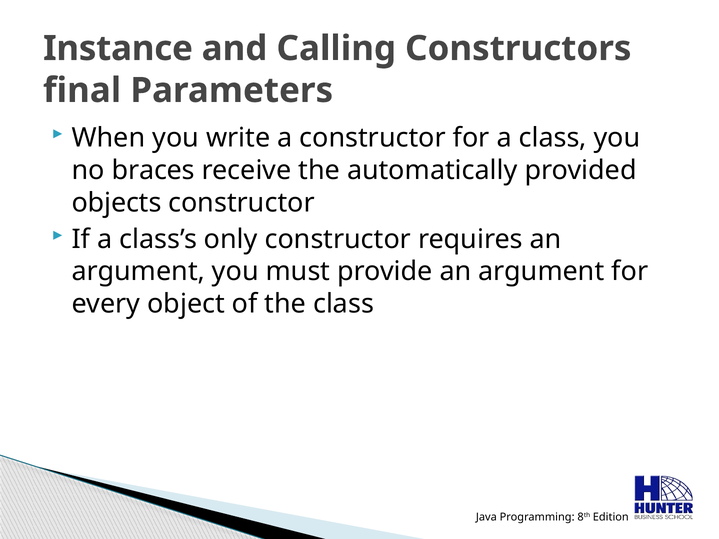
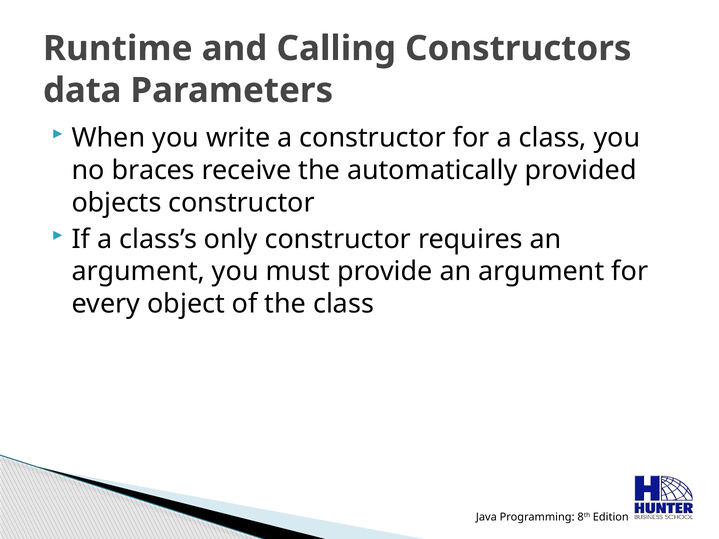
Instance: Instance -> Runtime
final: final -> data
